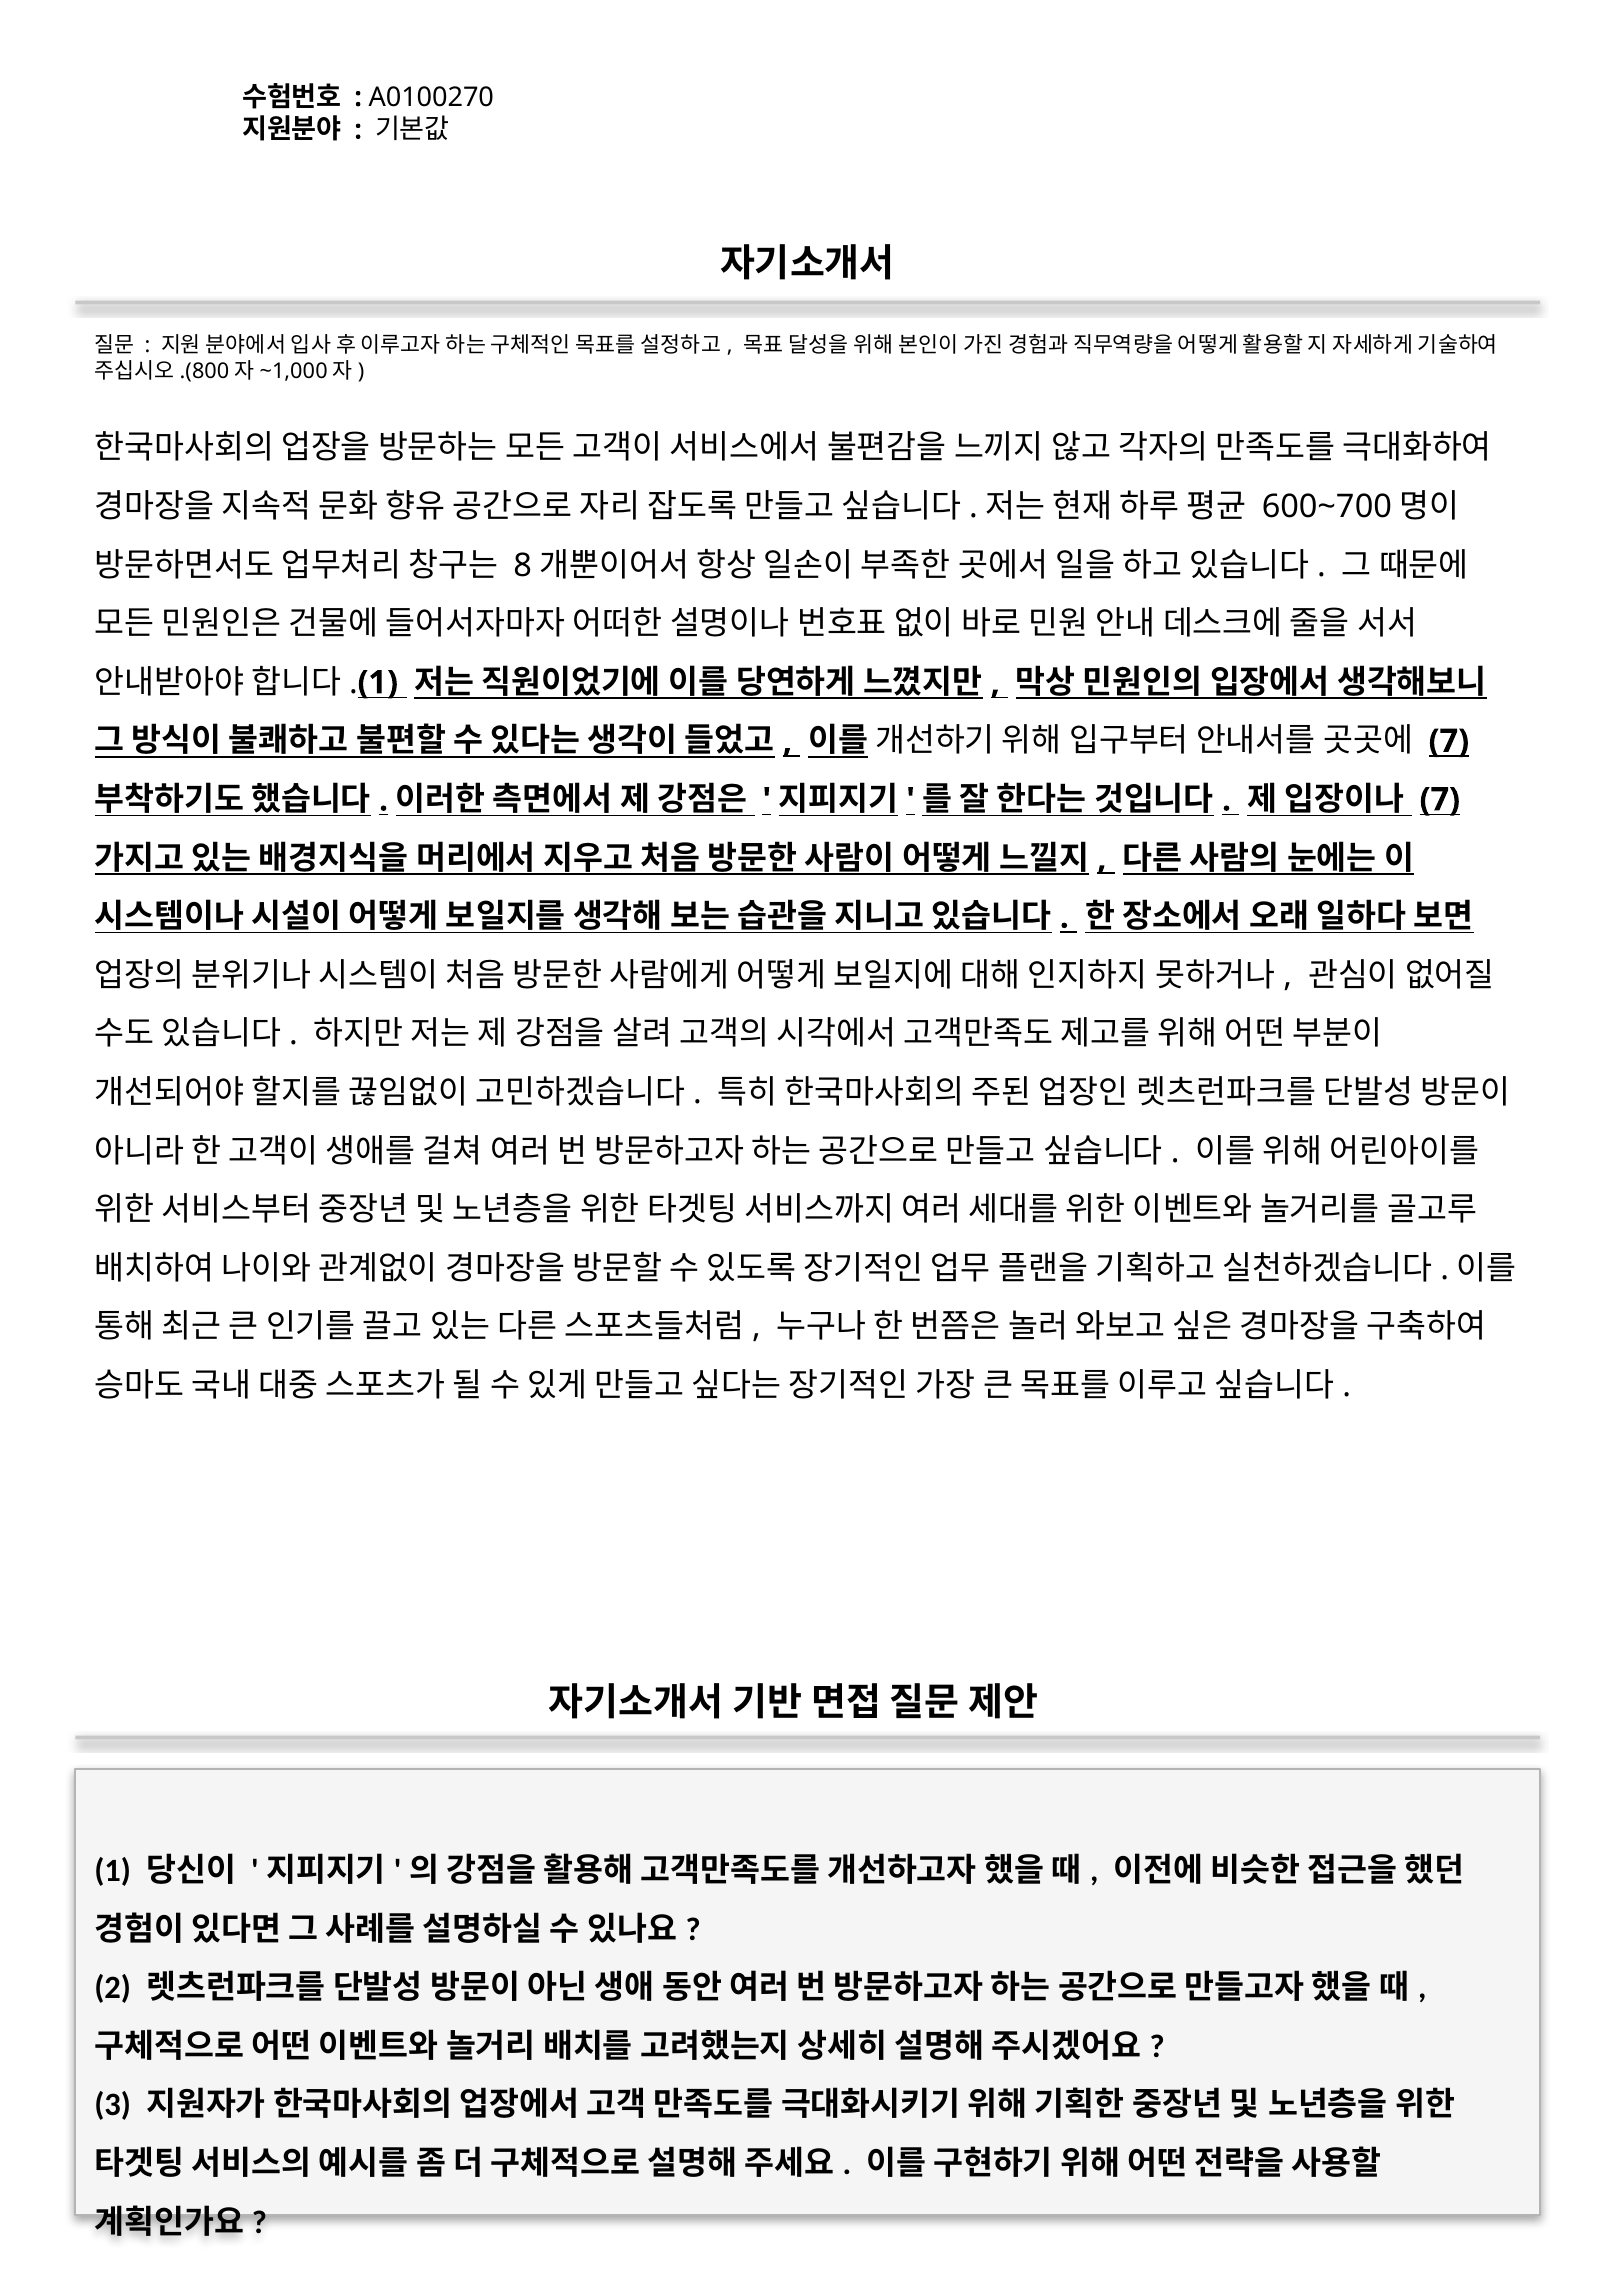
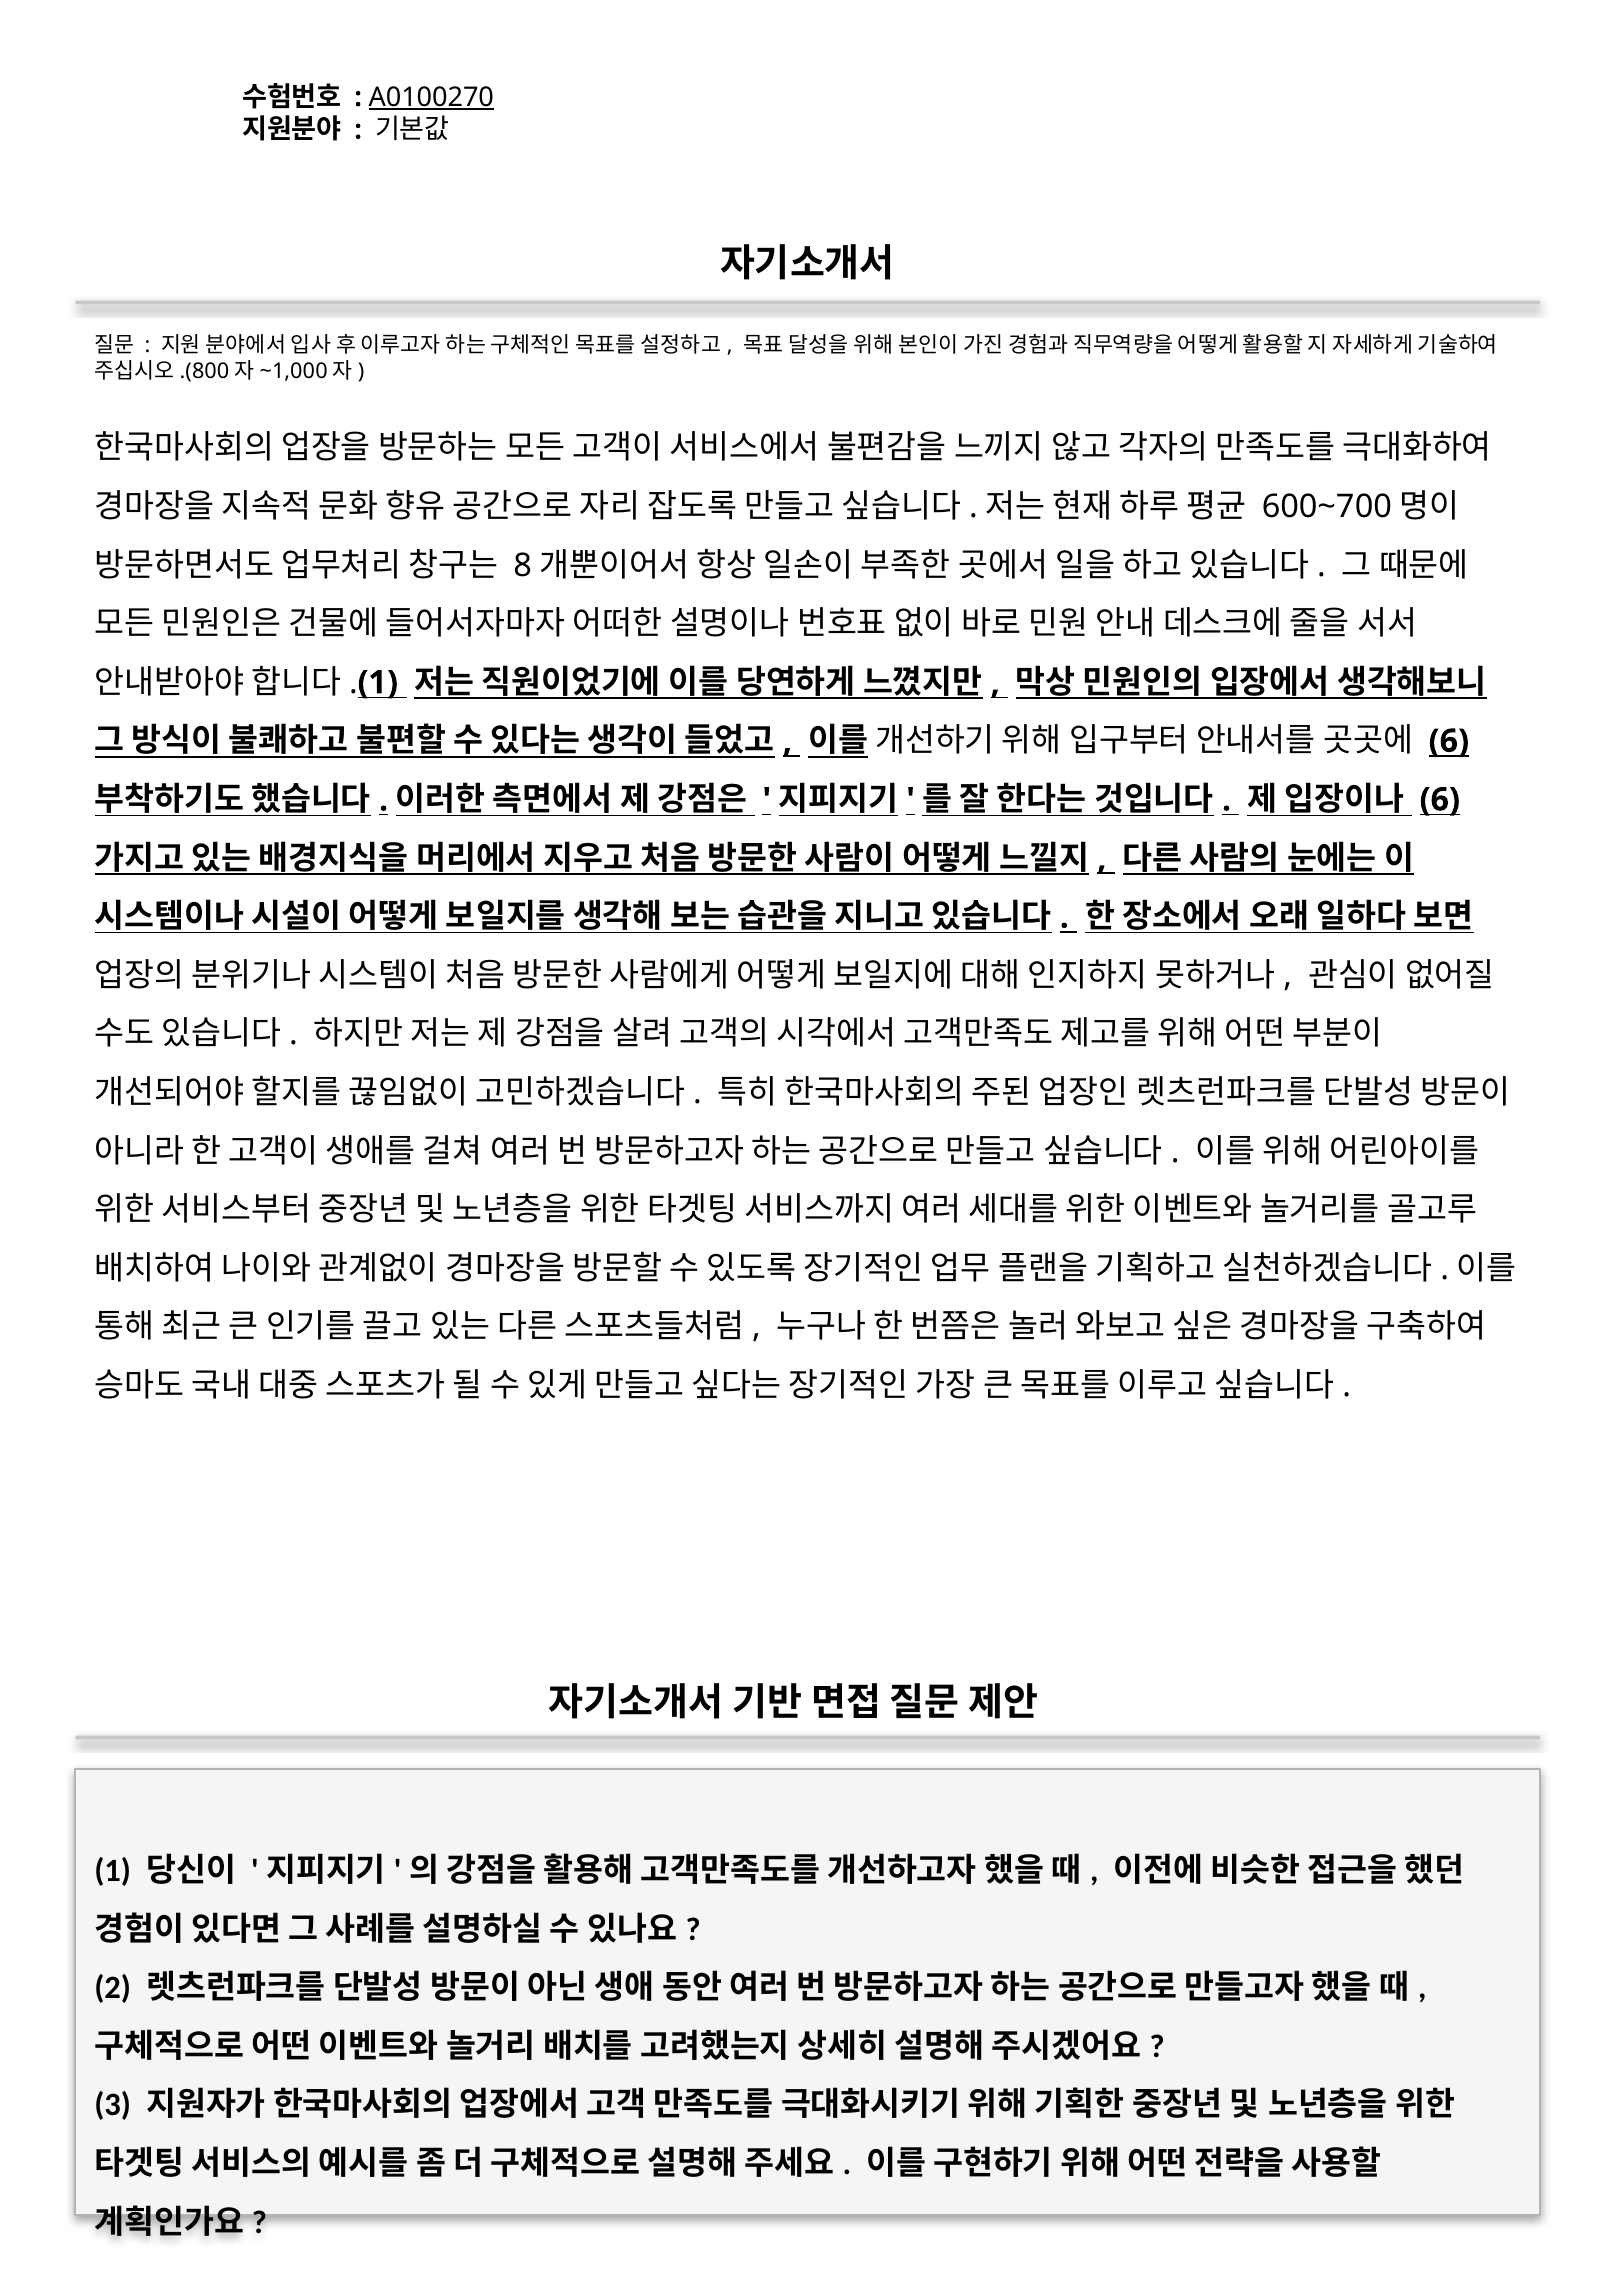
A0100270 underline: none -> present
7 at (1449, 741): 7 -> 6
7 at (1440, 800): 7 -> 6
